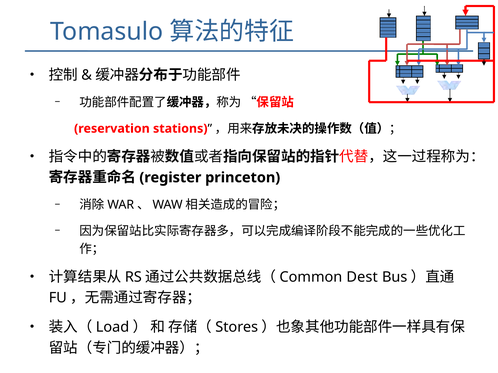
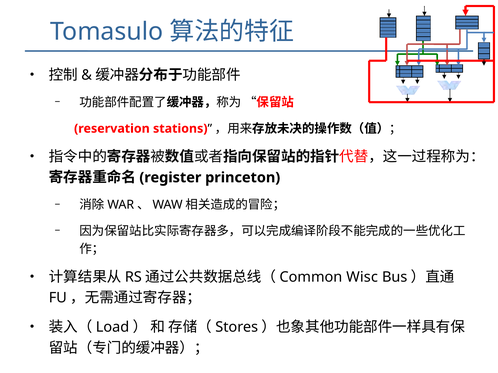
Dest: Dest -> Wisc
